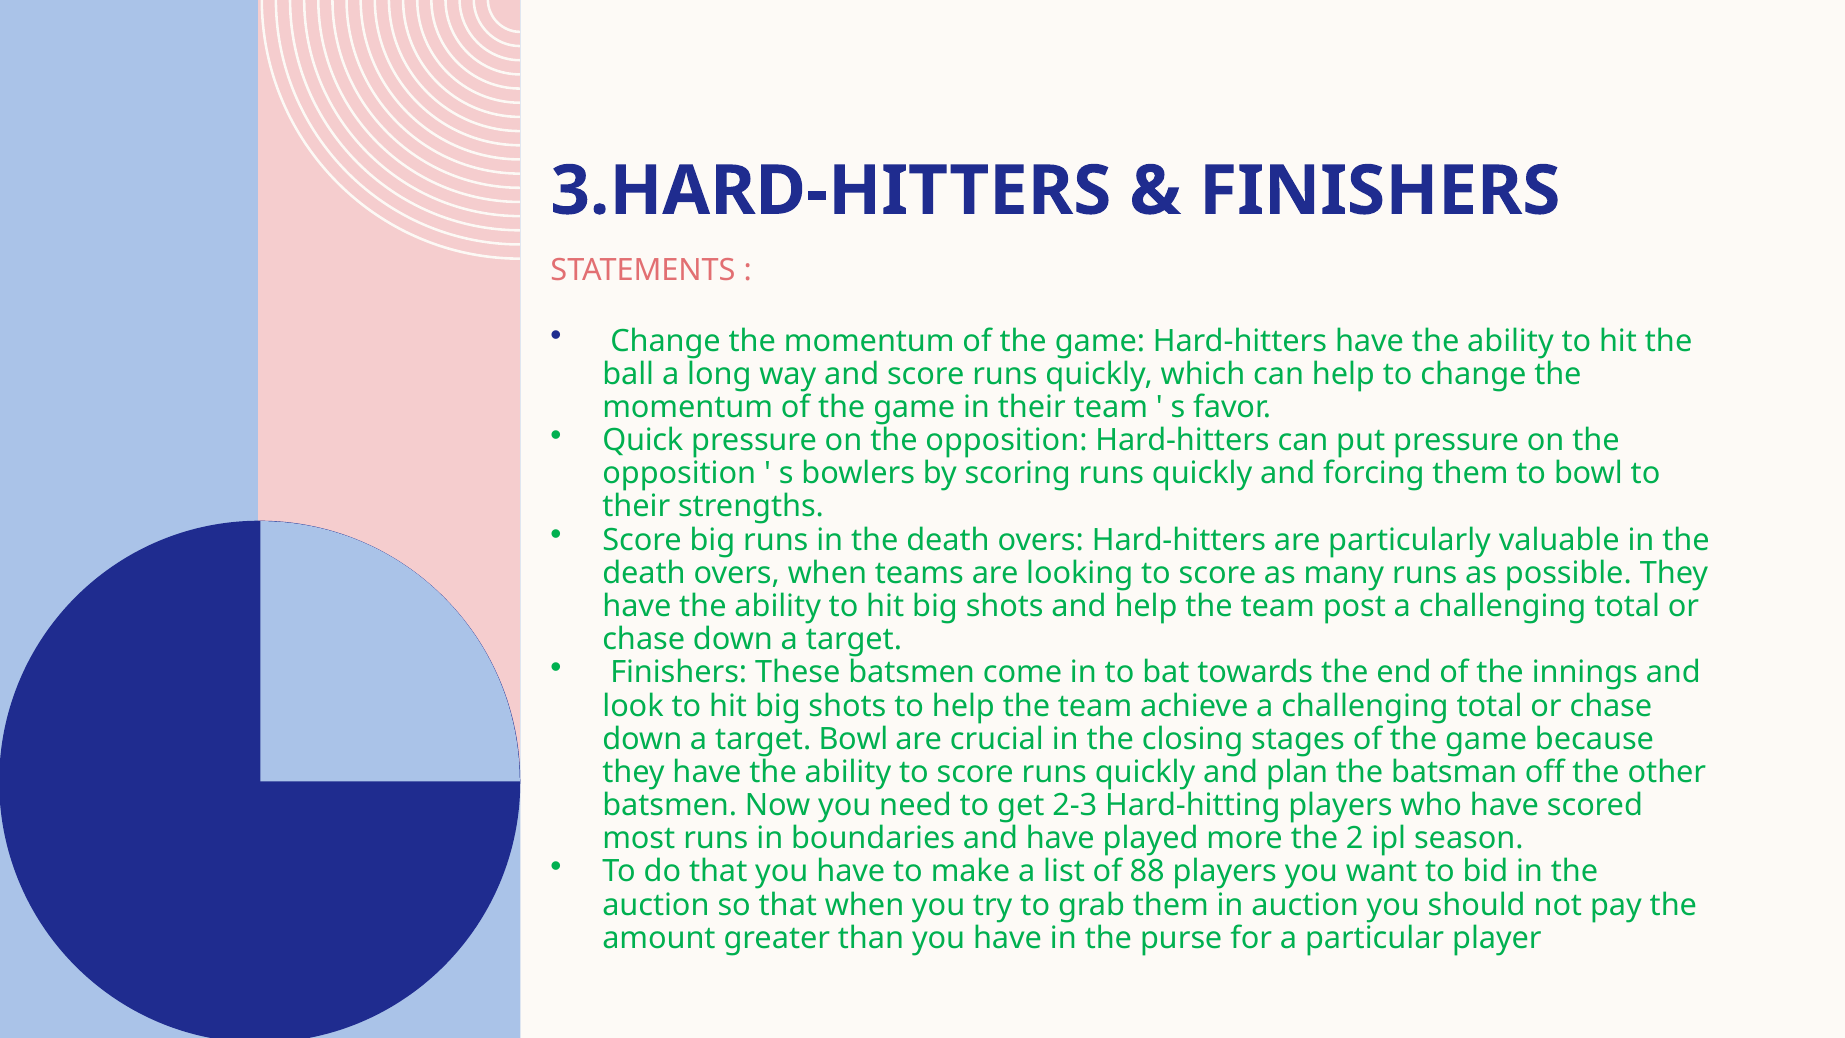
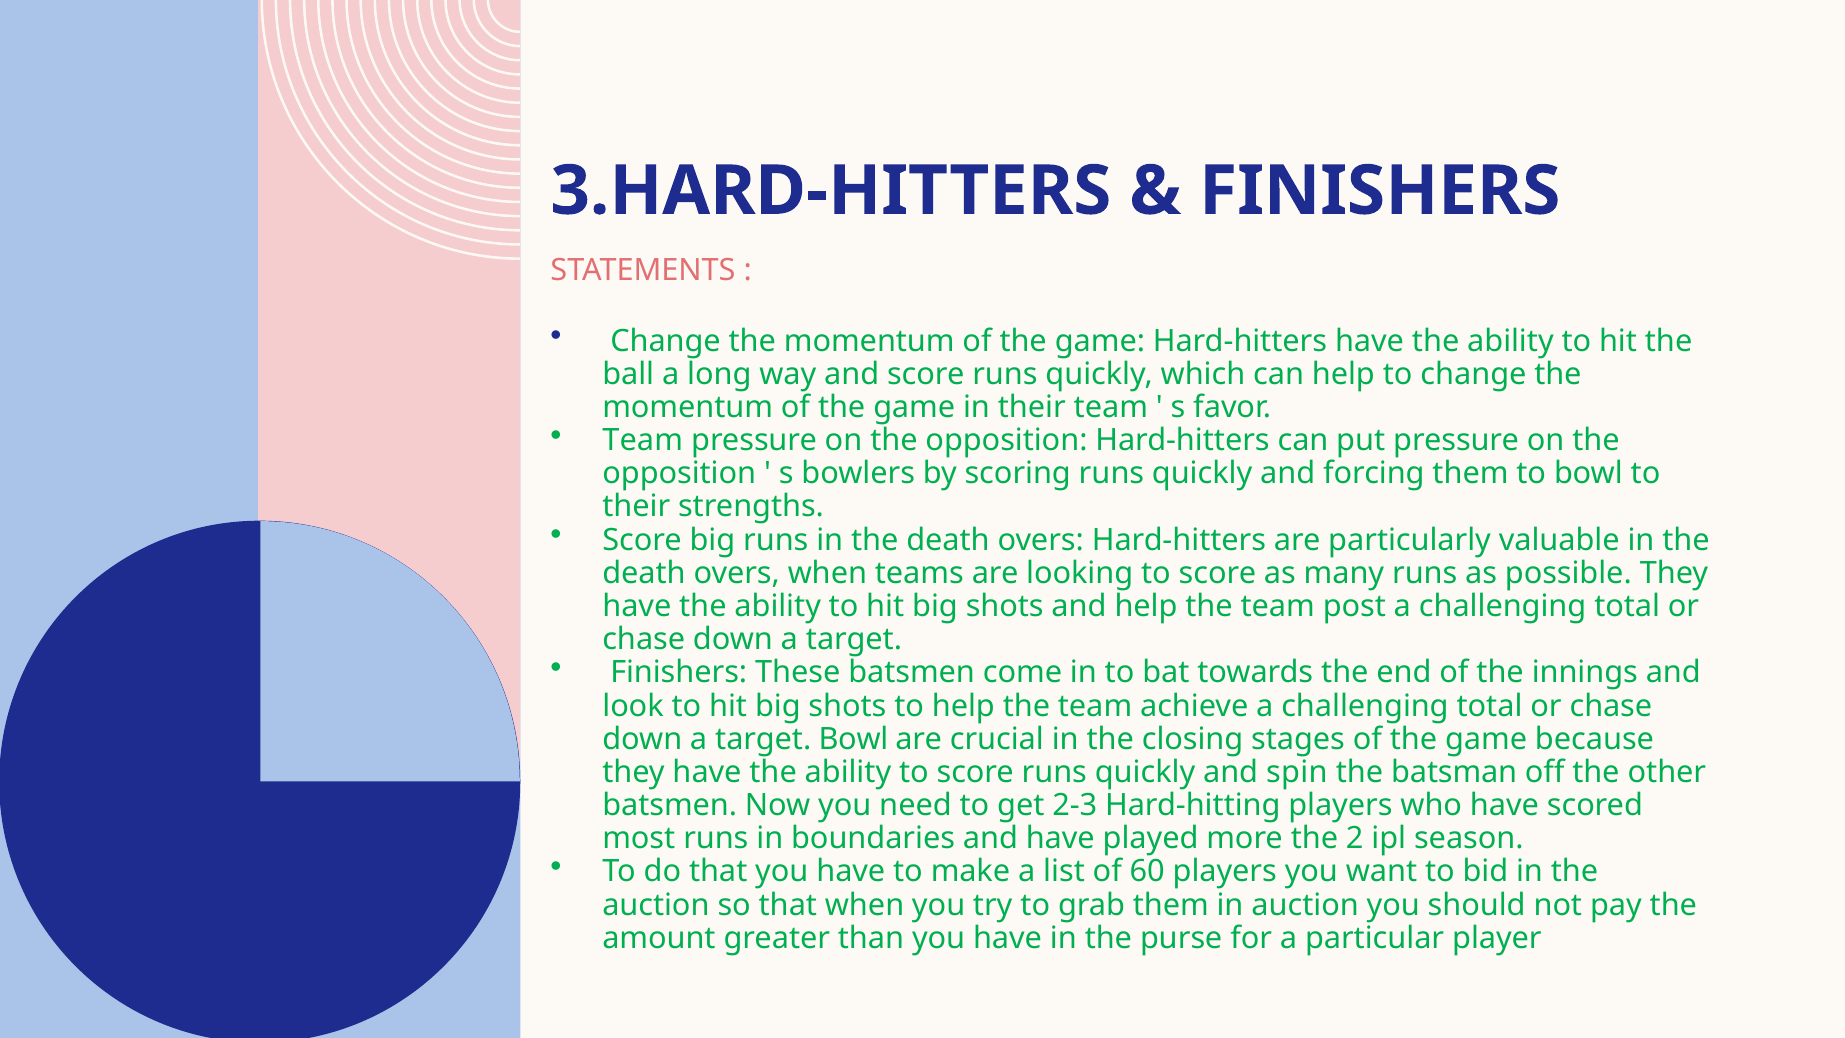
Quick at (643, 440): Quick -> Team
plan: plan -> spin
88: 88 -> 60
